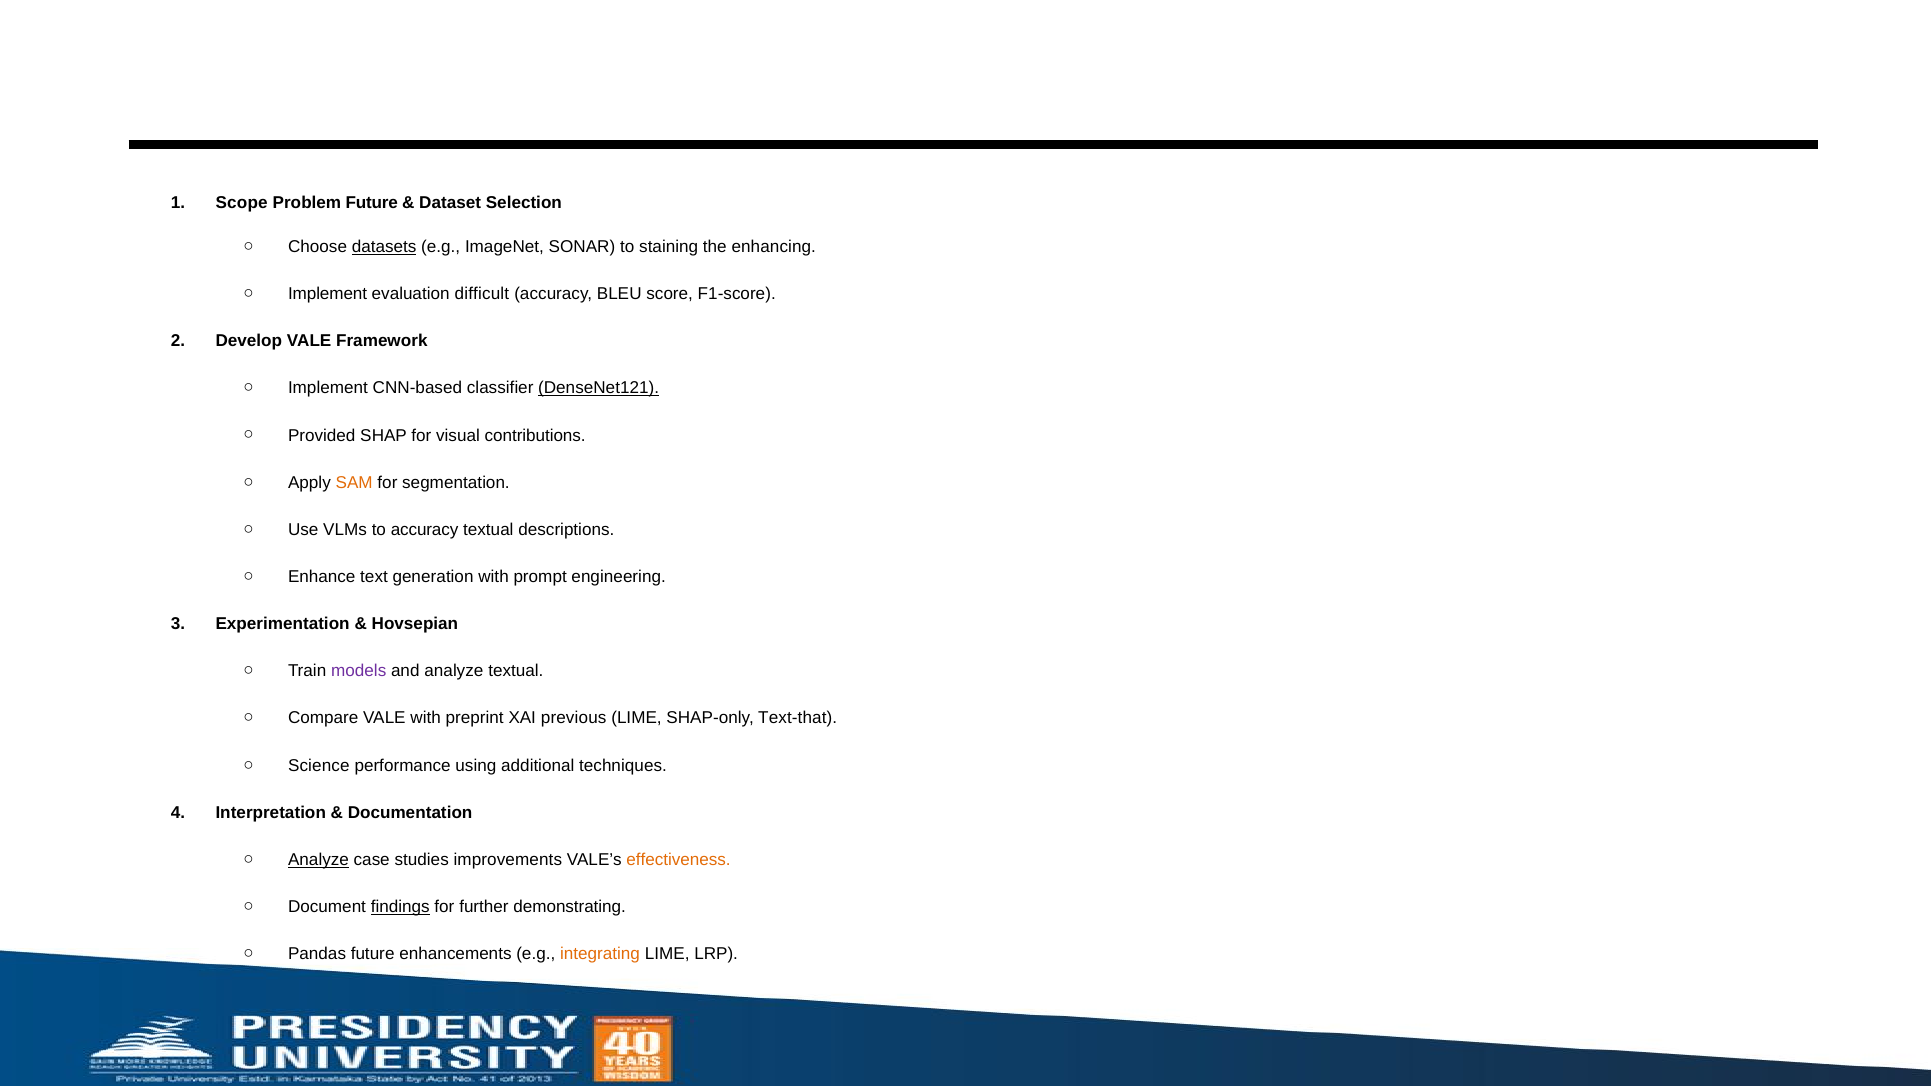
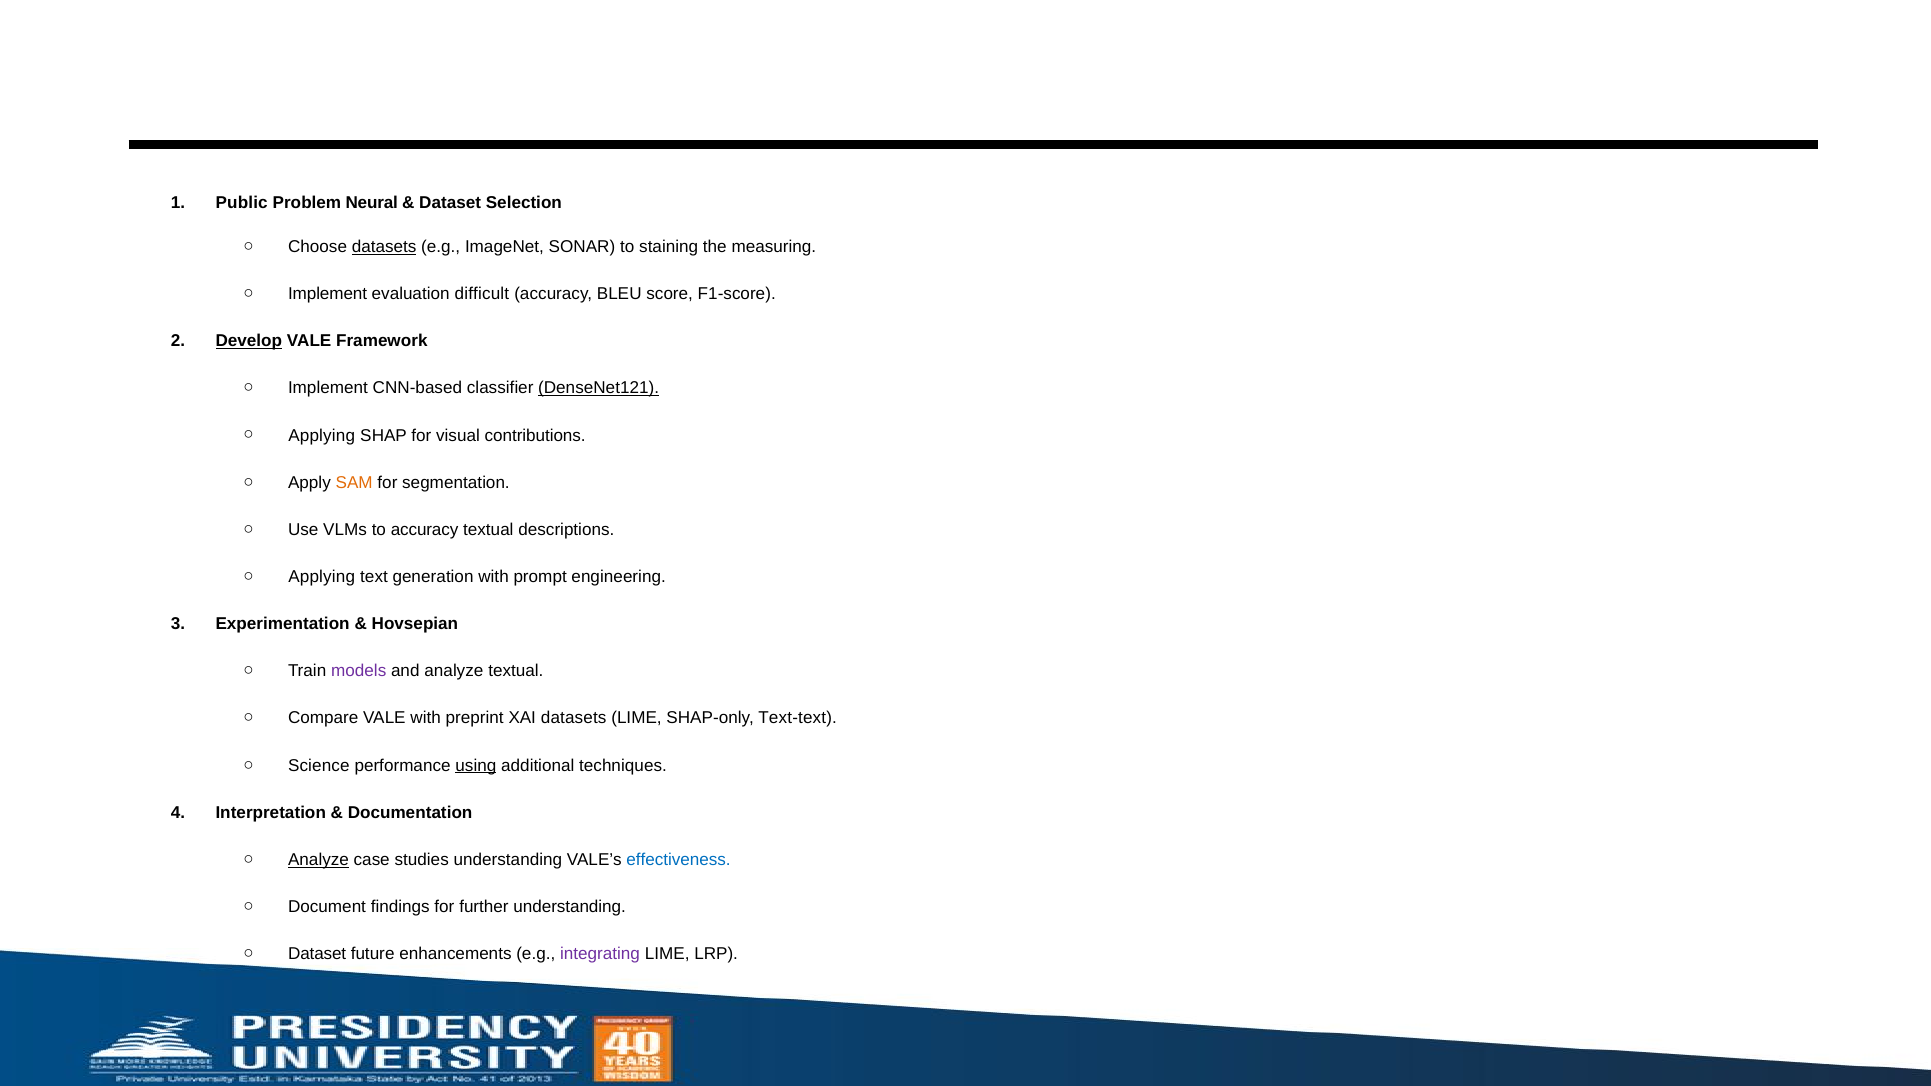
Scope: Scope -> Public
Problem Future: Future -> Neural
enhancing: enhancing -> measuring
Develop underline: none -> present
Provided at (322, 435): Provided -> Applying
Enhance at (322, 577): Enhance -> Applying
XAI previous: previous -> datasets
Text-that: Text-that -> Text-text
using underline: none -> present
studies improvements: improvements -> understanding
effectiveness colour: orange -> blue
findings underline: present -> none
further demonstrating: demonstrating -> understanding
Pandas at (317, 954): Pandas -> Dataset
integrating colour: orange -> purple
